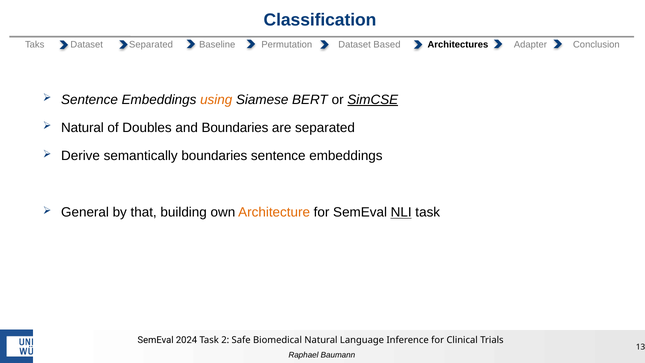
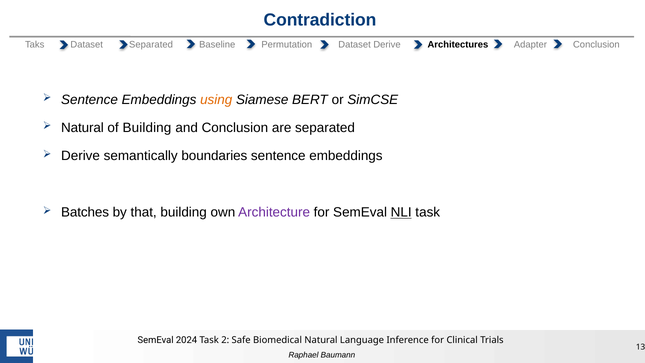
Classification: Classification -> Contradiction
Dataset Based: Based -> Derive
SimCSE underline: present -> none
of Doubles: Doubles -> Building
and Boundaries: Boundaries -> Conclusion
General: General -> Batches
Architecture colour: orange -> purple
